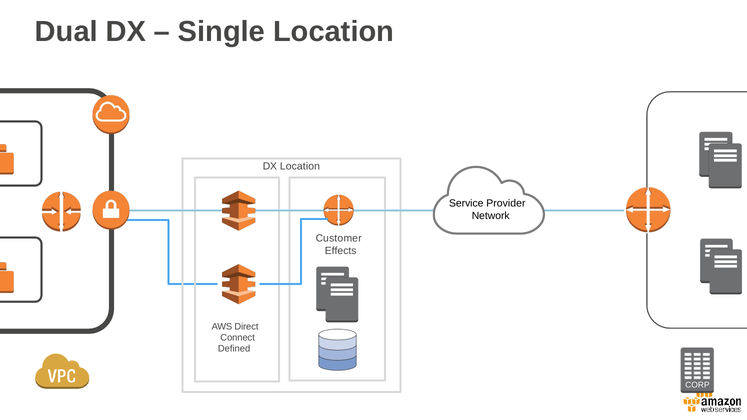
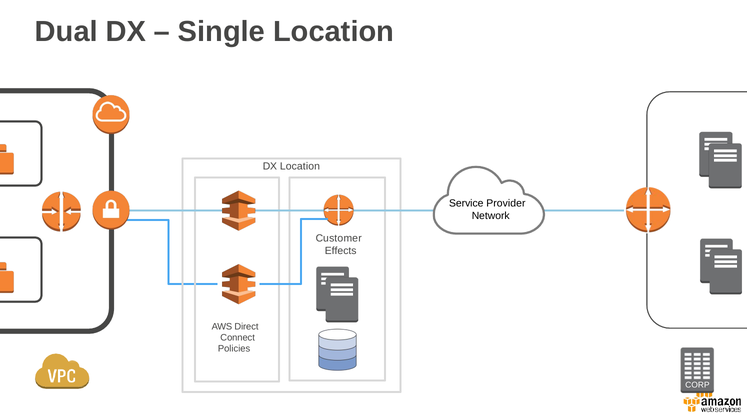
Defined: Defined -> Policies
